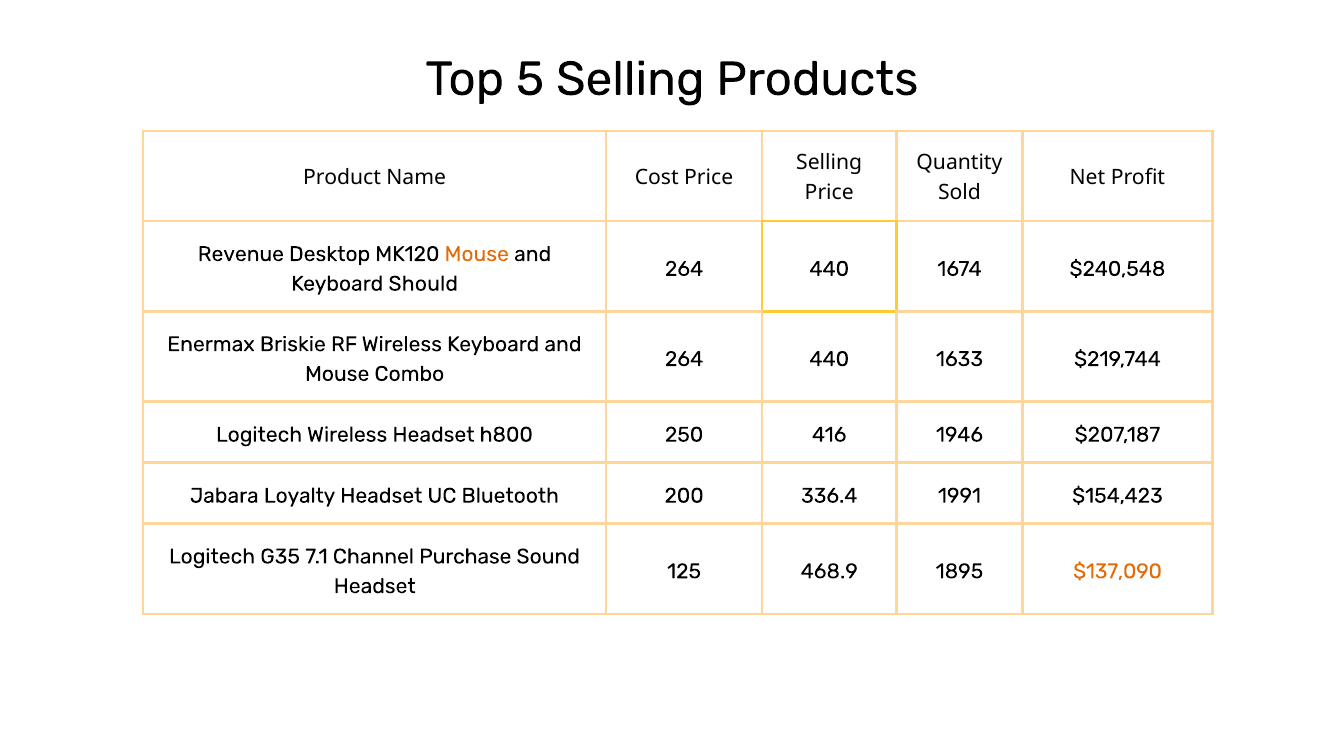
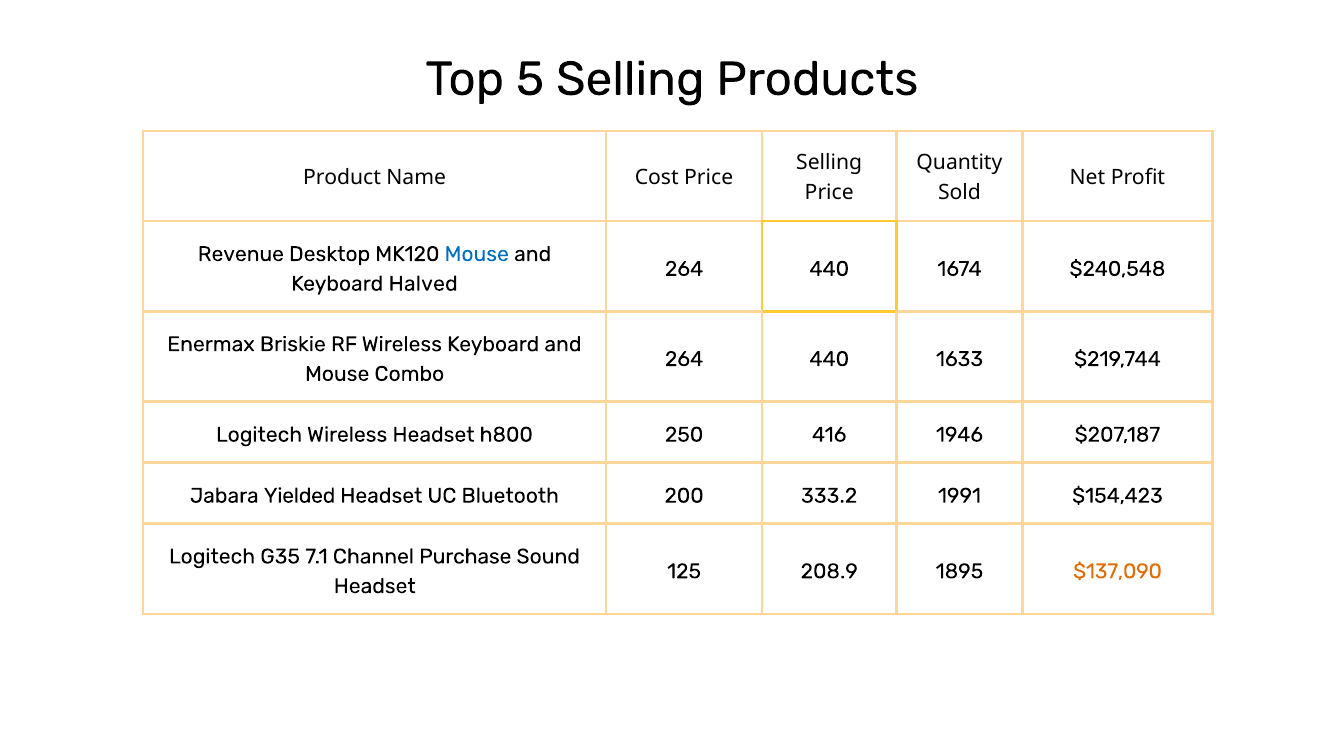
Mouse at (477, 254) colour: orange -> blue
Should: Should -> Halved
Loyalty: Loyalty -> Yielded
336.4: 336.4 -> 333.2
468.9: 468.9 -> 208.9
